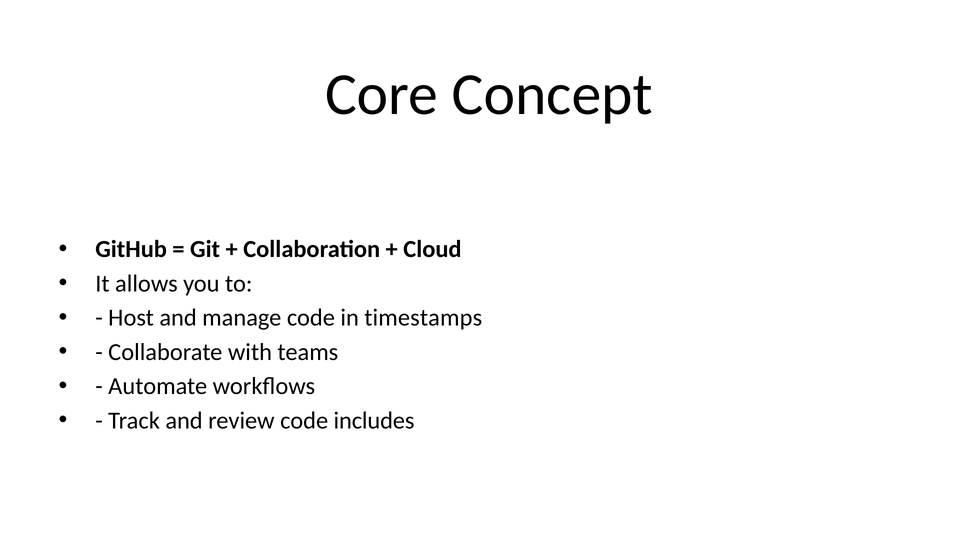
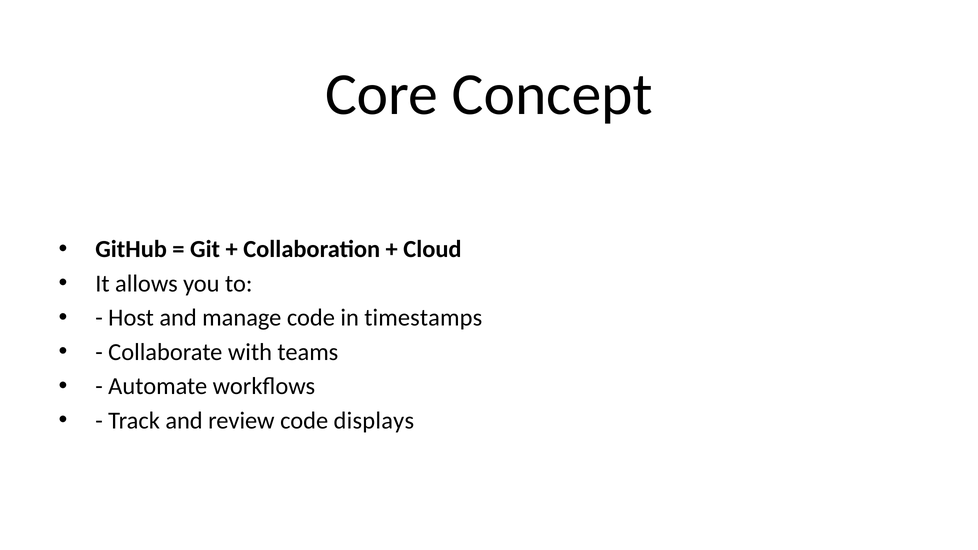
includes: includes -> displays
